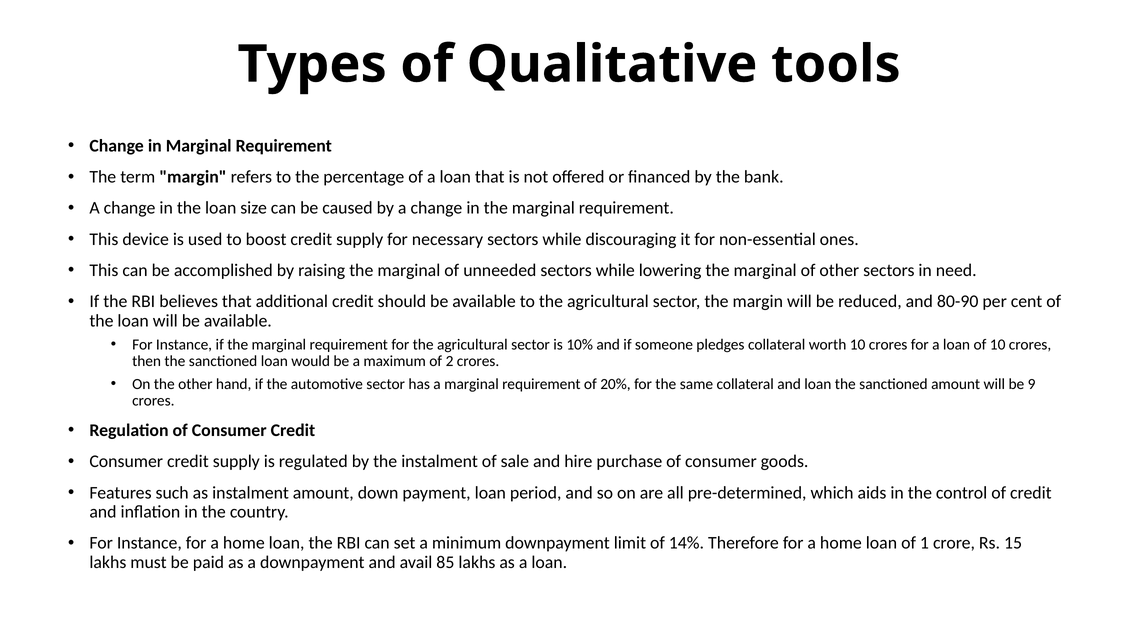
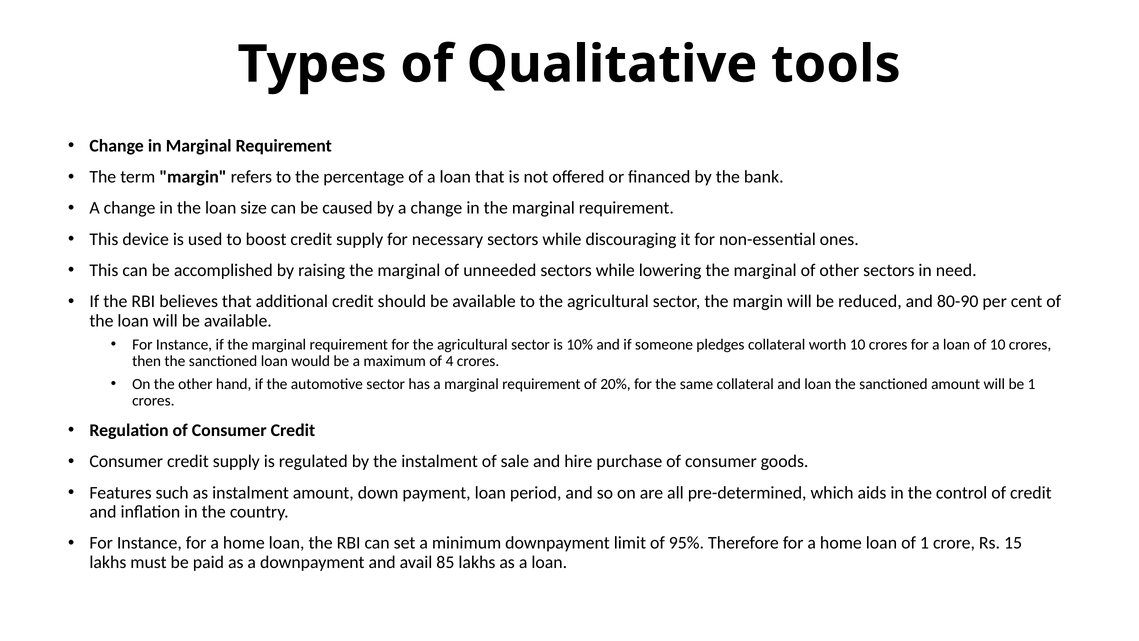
2: 2 -> 4
be 9: 9 -> 1
14%: 14% -> 95%
